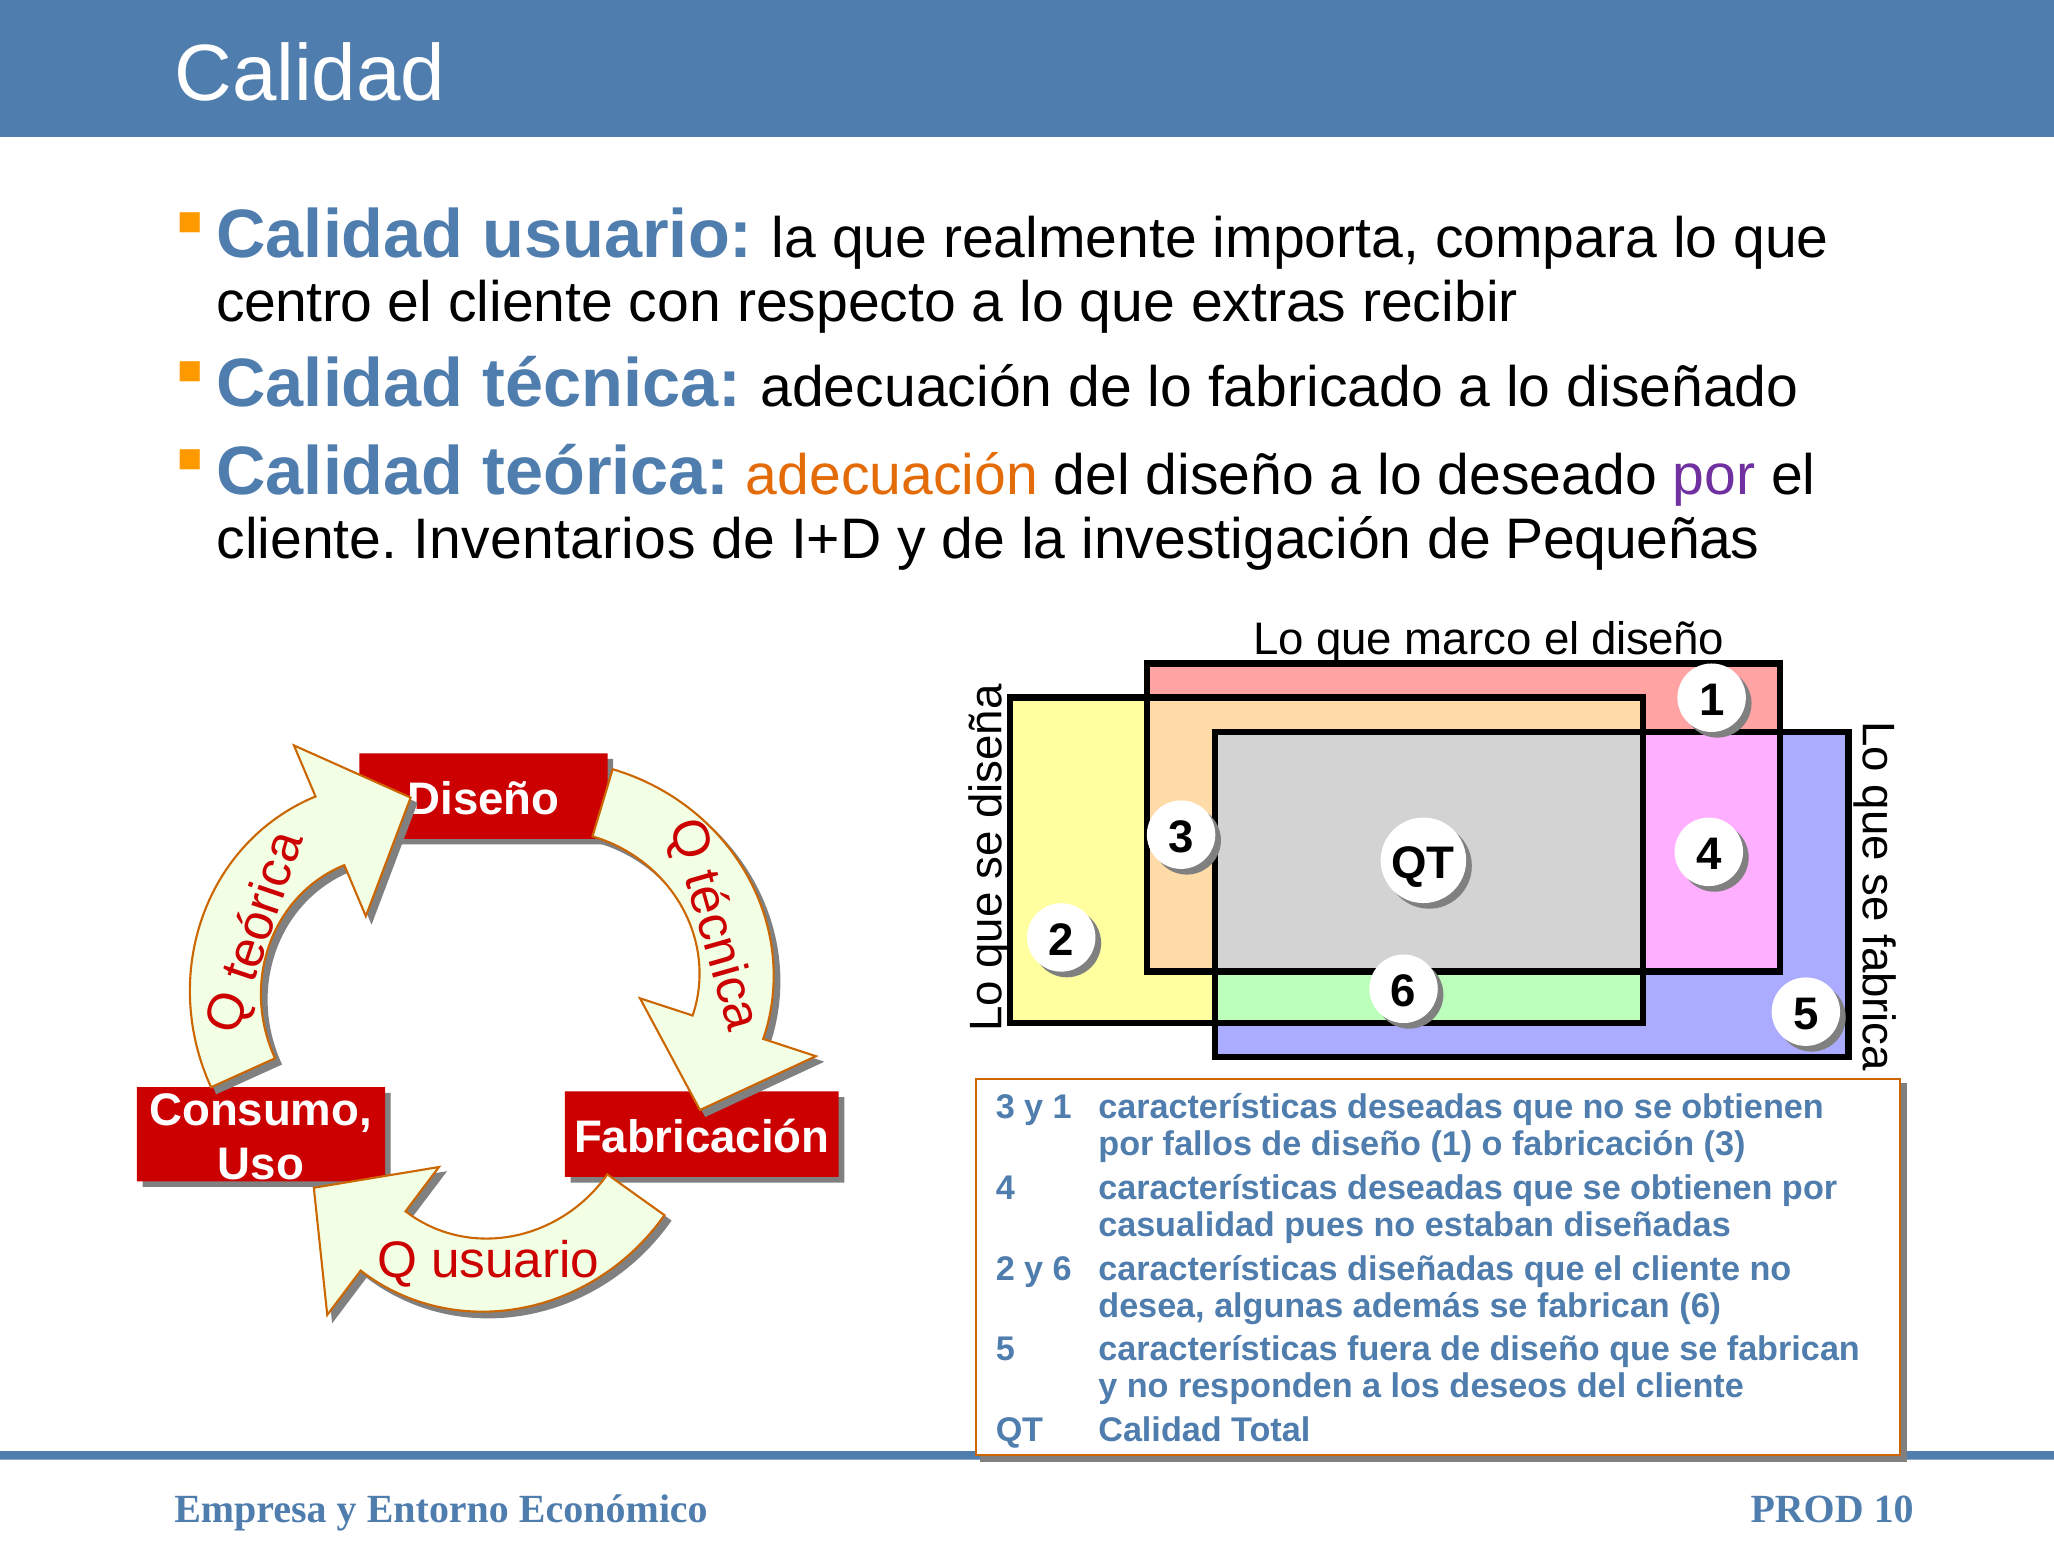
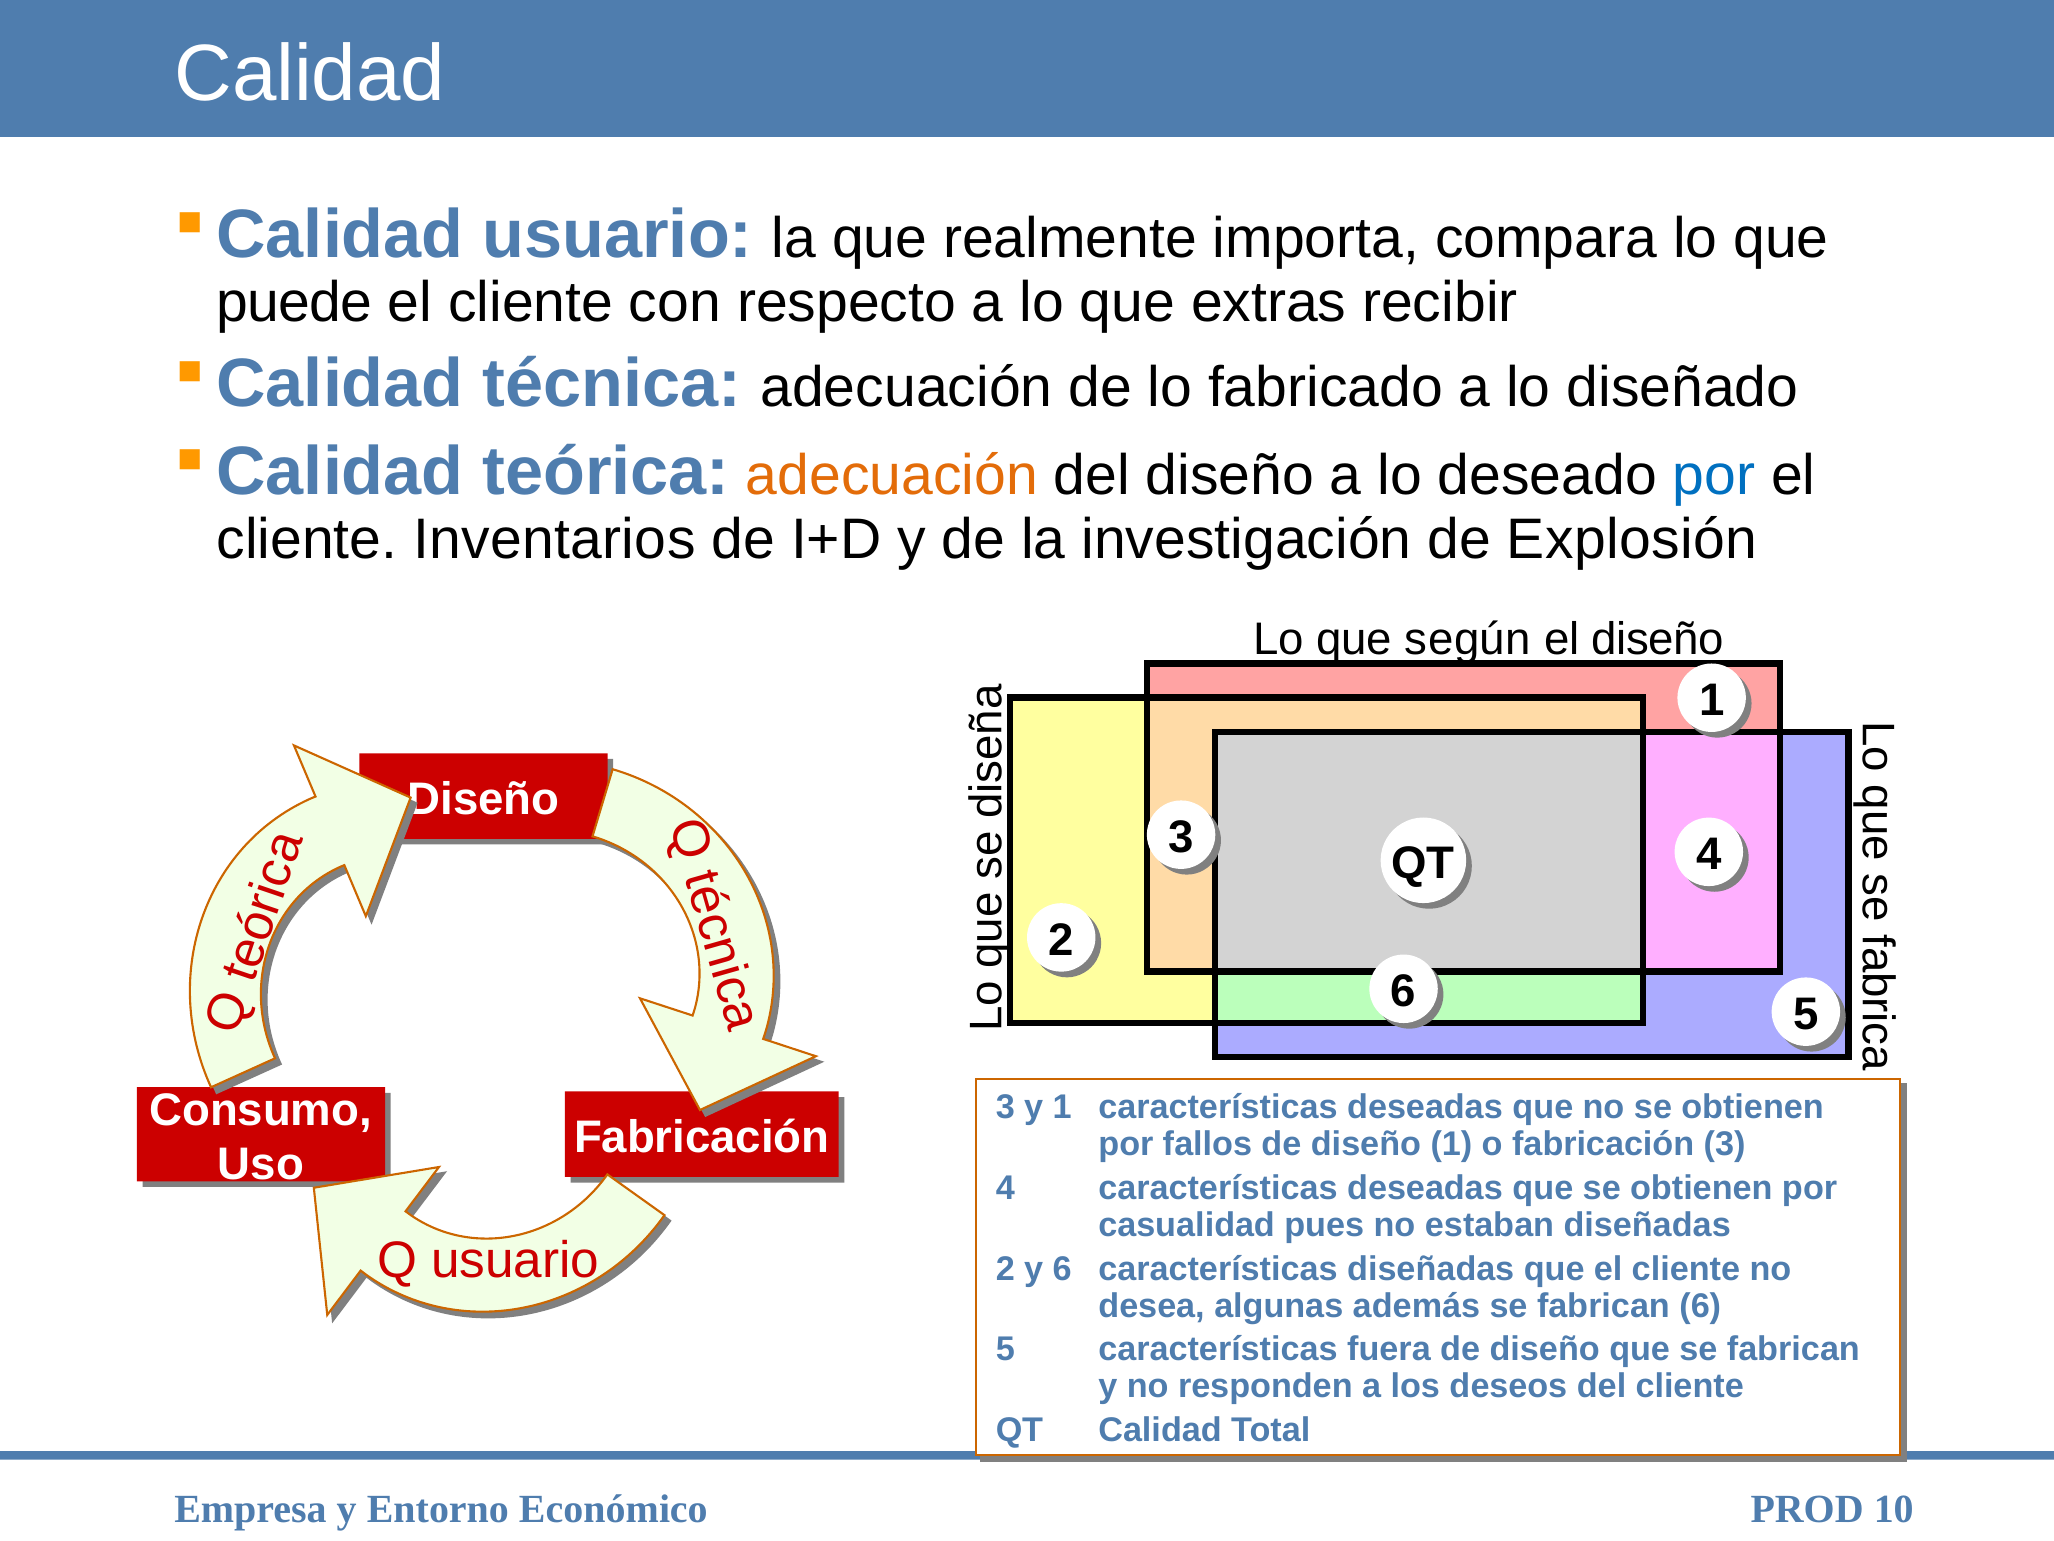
centro: centro -> puede
por at (1714, 475) colour: purple -> blue
Pequeñas: Pequeñas -> Explosión
marco: marco -> según
